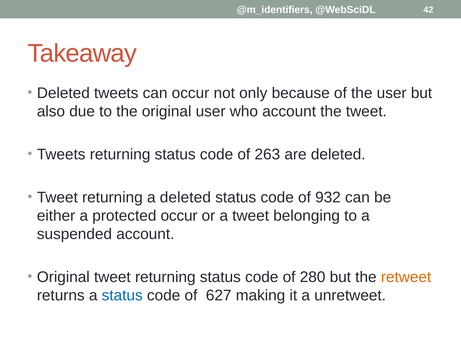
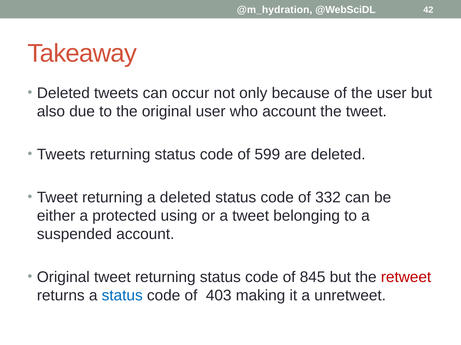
@m_identifiers: @m_identifiers -> @m_hydration
263: 263 -> 599
932: 932 -> 332
protected occur: occur -> using
280: 280 -> 845
retweet colour: orange -> red
627: 627 -> 403
